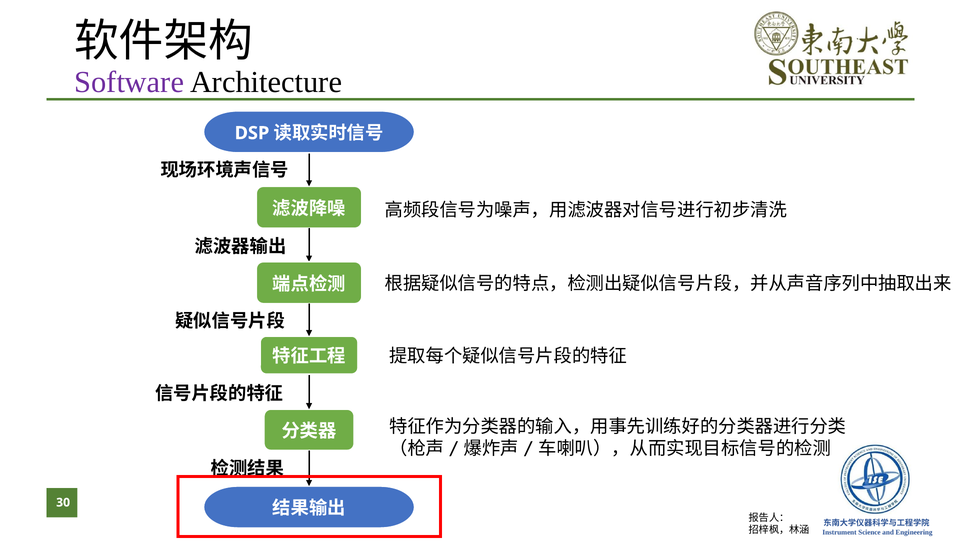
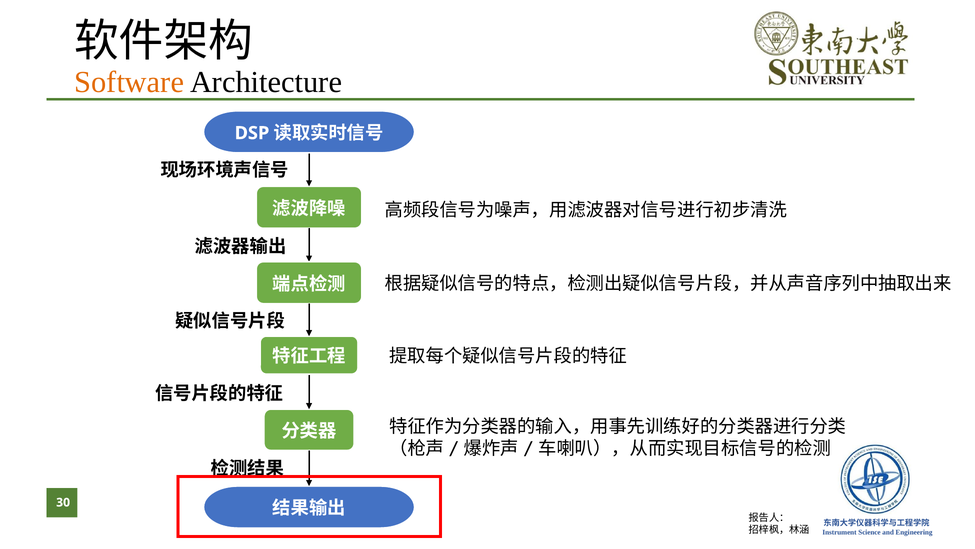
Software colour: purple -> orange
